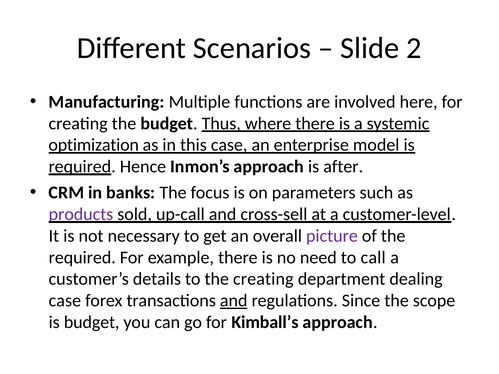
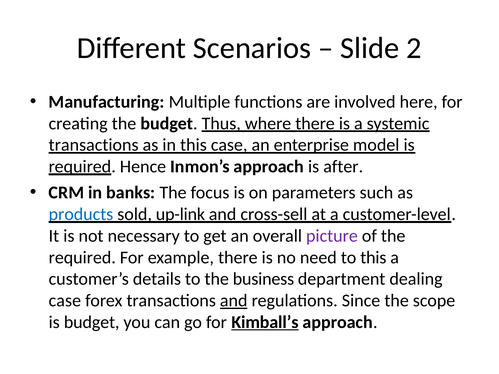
optimization at (94, 145): optimization -> transactions
products colour: purple -> blue
up-call: up-call -> up-link
to call: call -> this
the creating: creating -> business
Kimball’s underline: none -> present
